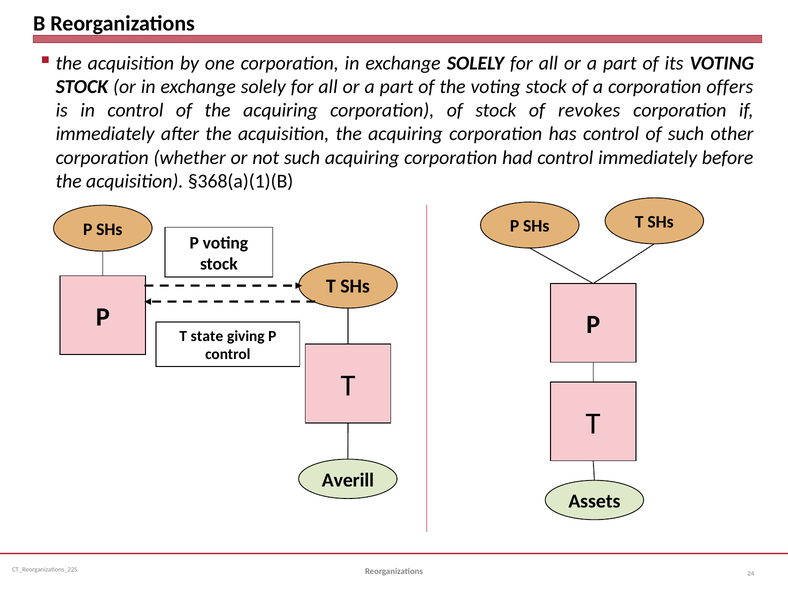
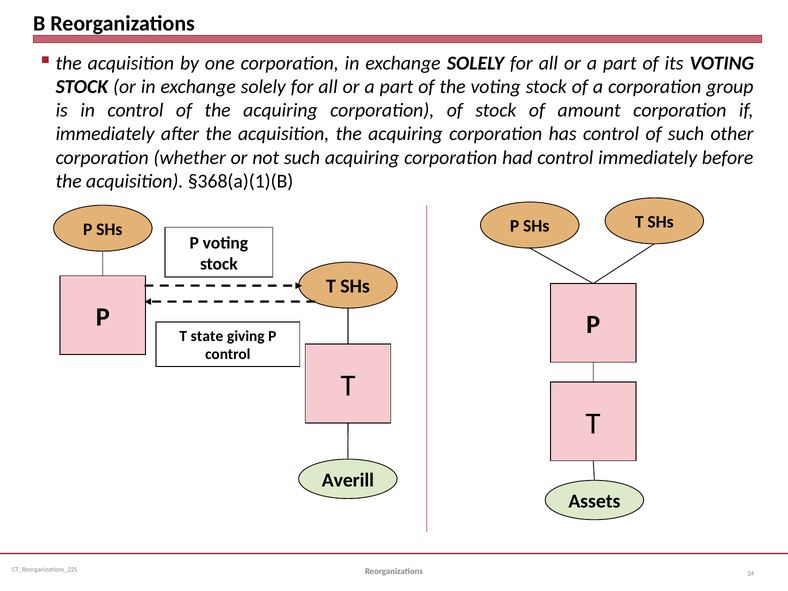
offers: offers -> group
revokes: revokes -> amount
